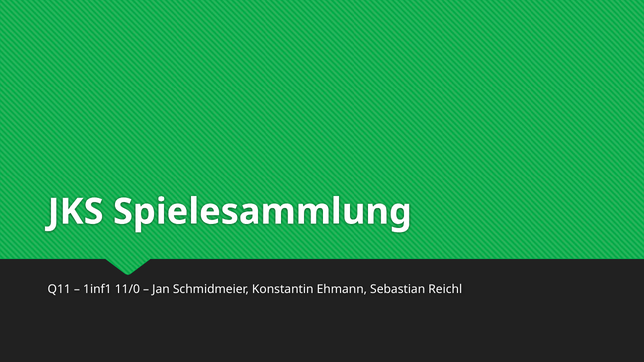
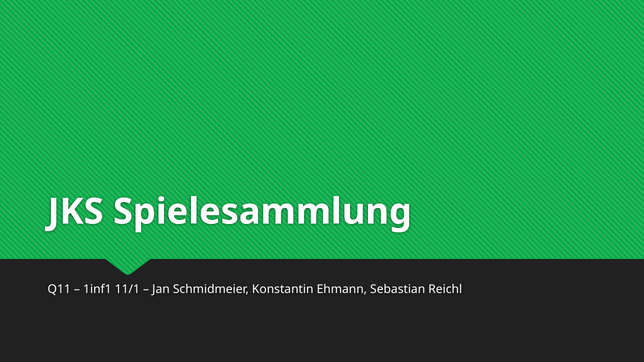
11/0: 11/0 -> 11/1
